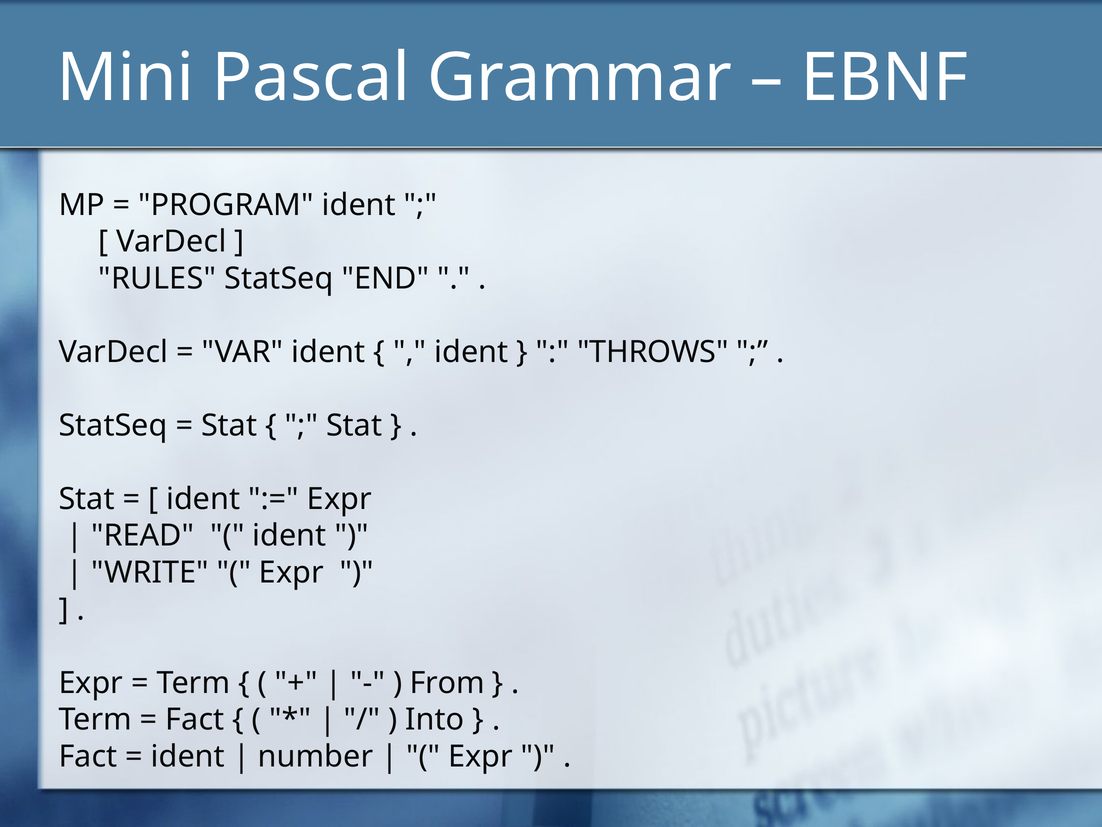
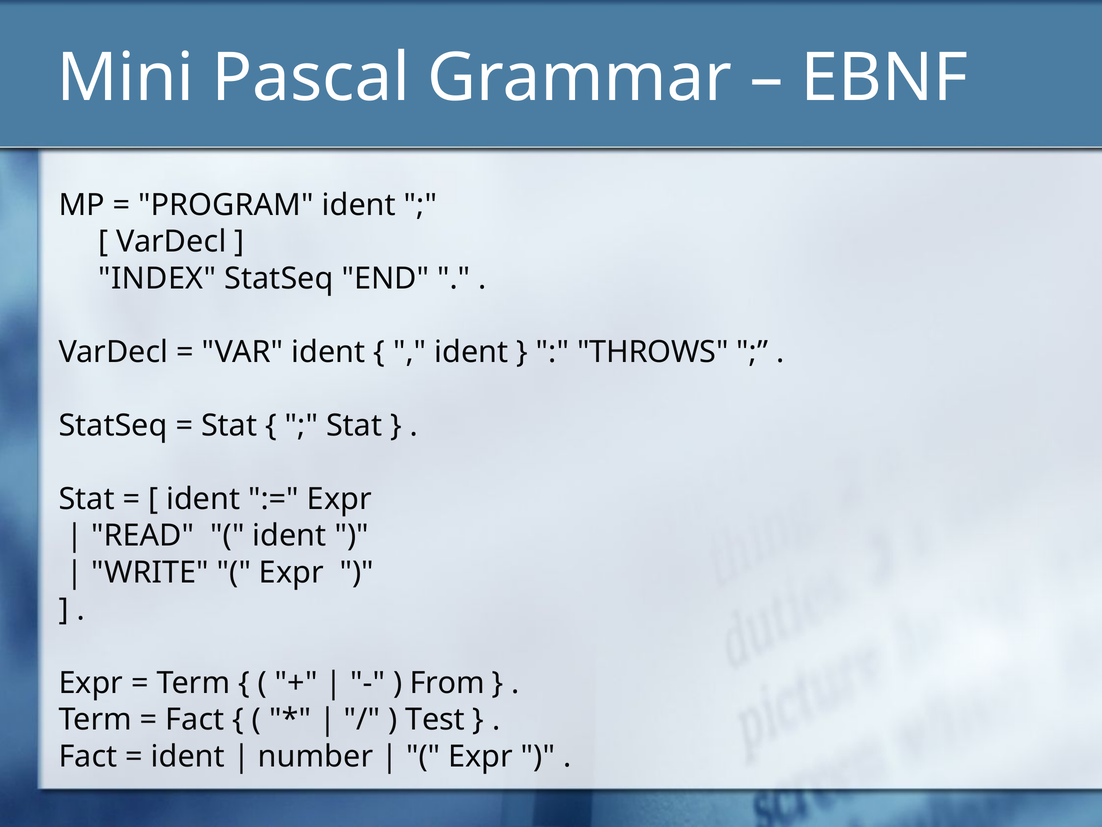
RULES: RULES -> INDEX
Into: Into -> Test
